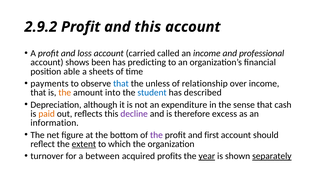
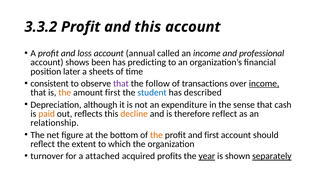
2.9.2: 2.9.2 -> 3.3.2
carried: carried -> annual
able: able -> later
payments: payments -> consistent
that at (121, 84) colour: blue -> purple
unless: unless -> follow
relationship: relationship -> transactions
income at (264, 84) underline: none -> present
amount into: into -> first
decline colour: purple -> orange
therefore excess: excess -> reflect
information: information -> relationship
the at (156, 135) colour: purple -> orange
extent underline: present -> none
between: between -> attached
